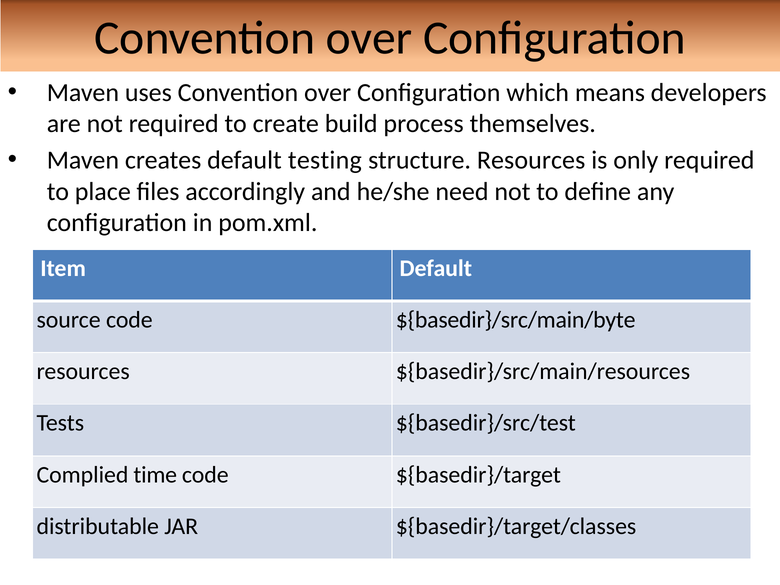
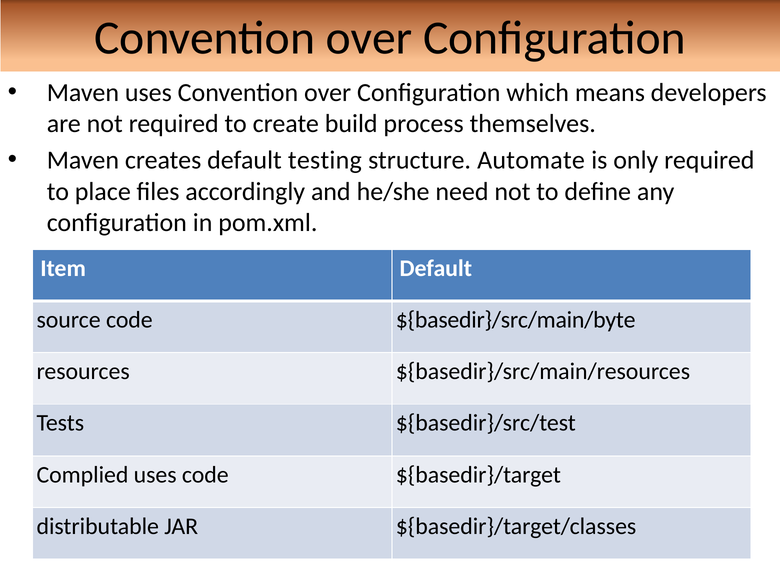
structure Resources: Resources -> Automate
Complied time: time -> uses
